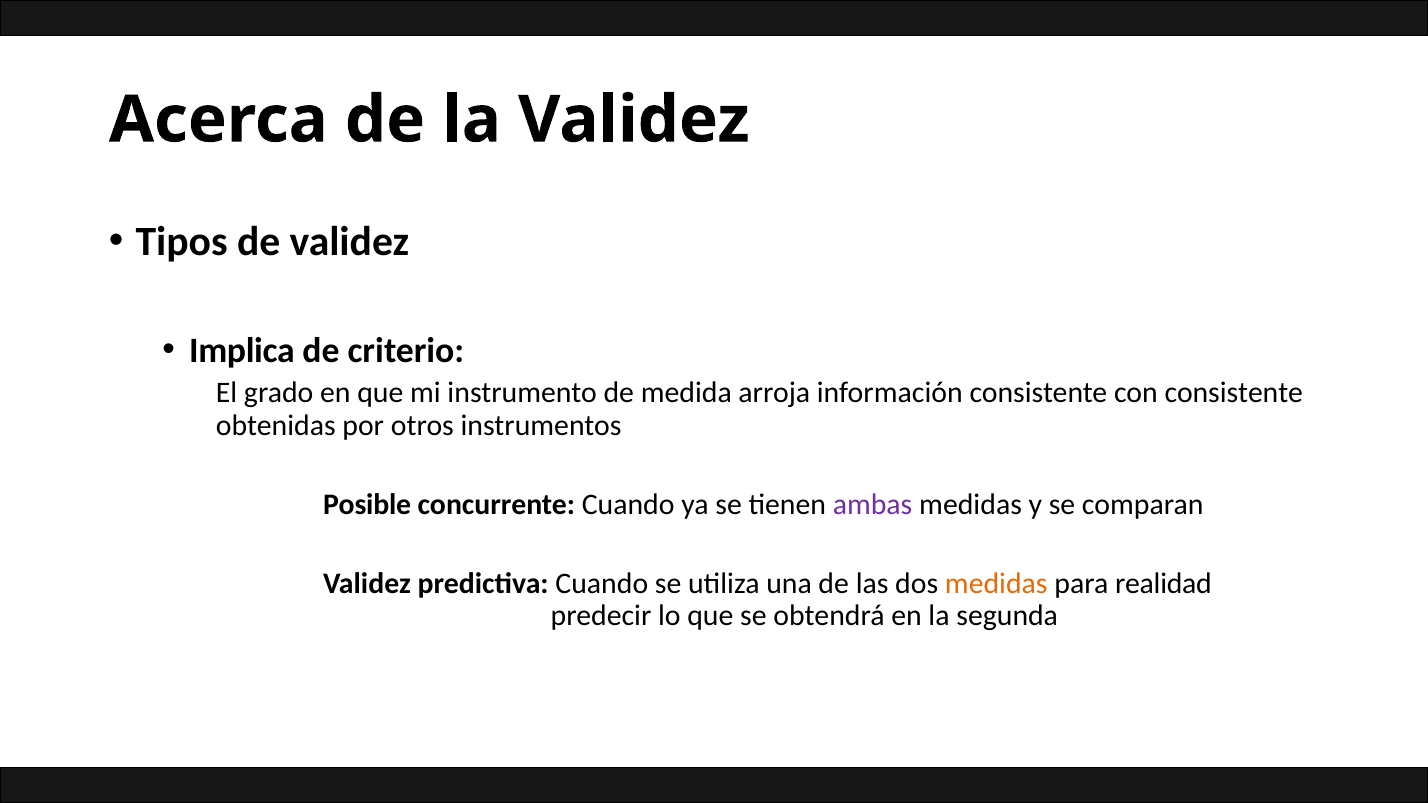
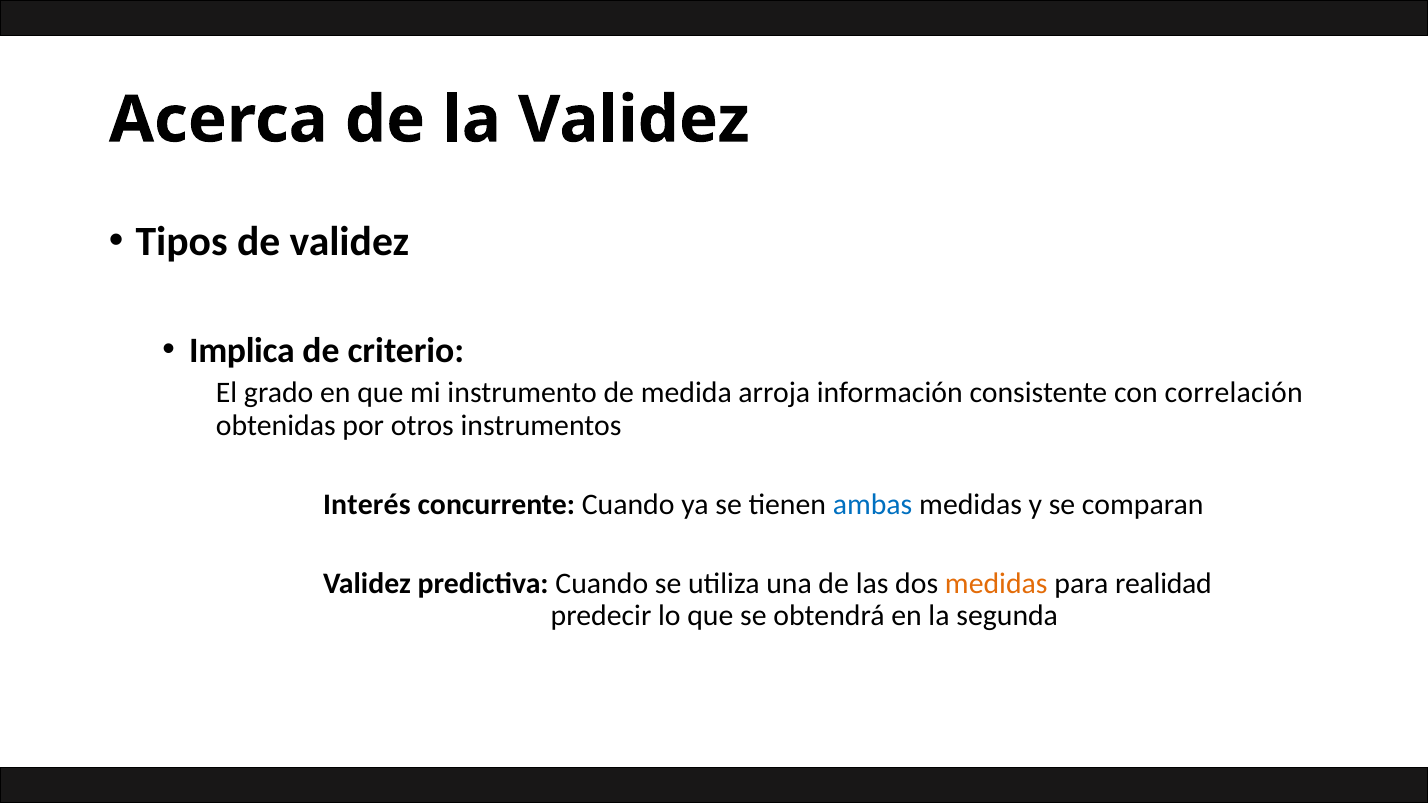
con consistente: consistente -> correlación
Posible: Posible -> Interés
ambas colour: purple -> blue
